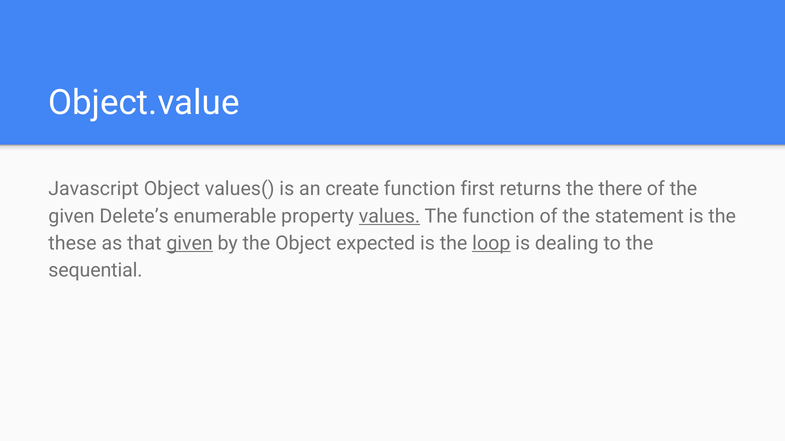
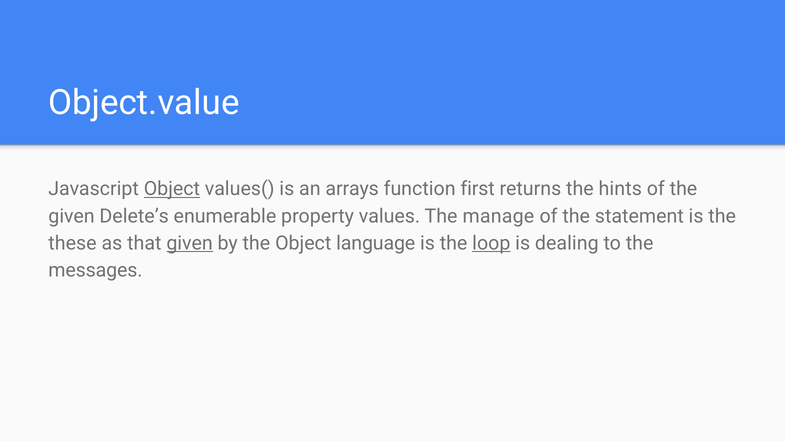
Object at (172, 189) underline: none -> present
create: create -> arrays
there: there -> hints
values underline: present -> none
The function: function -> manage
expected: expected -> language
sequential: sequential -> messages
